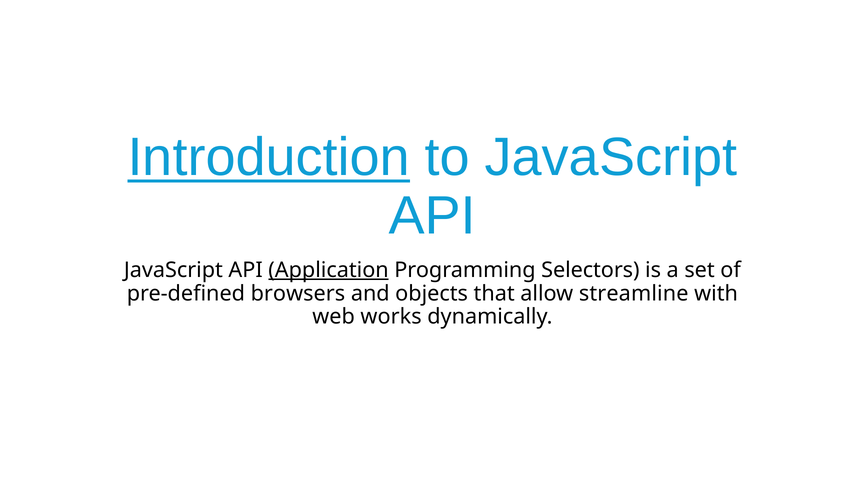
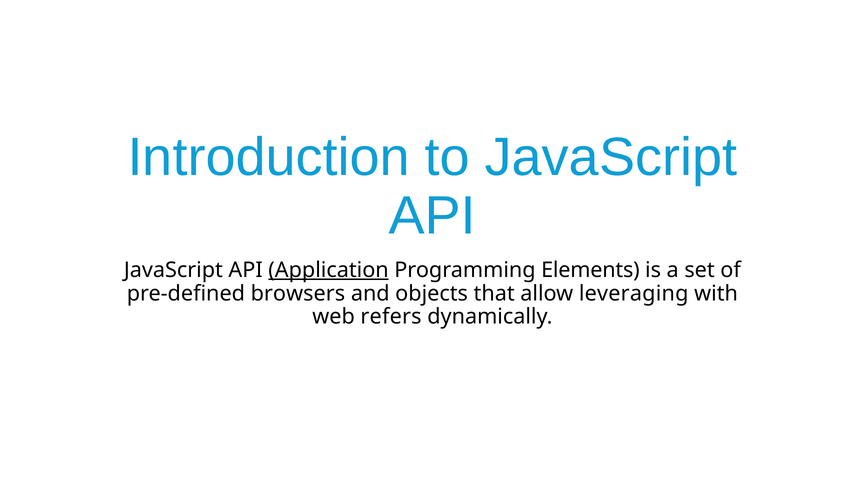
Introduction underline: present -> none
Selectors: Selectors -> Elements
streamline: streamline -> leveraging
works: works -> refers
